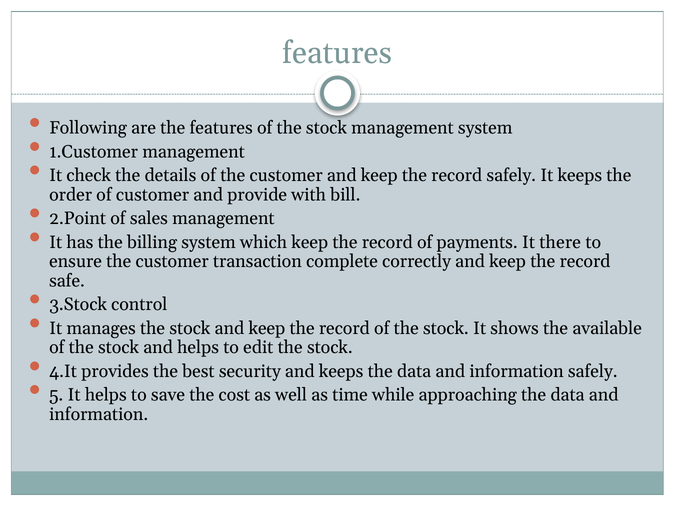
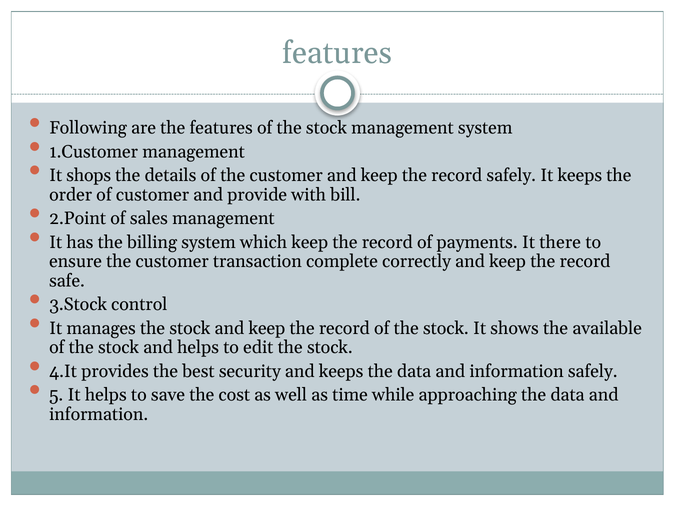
check: check -> shops
